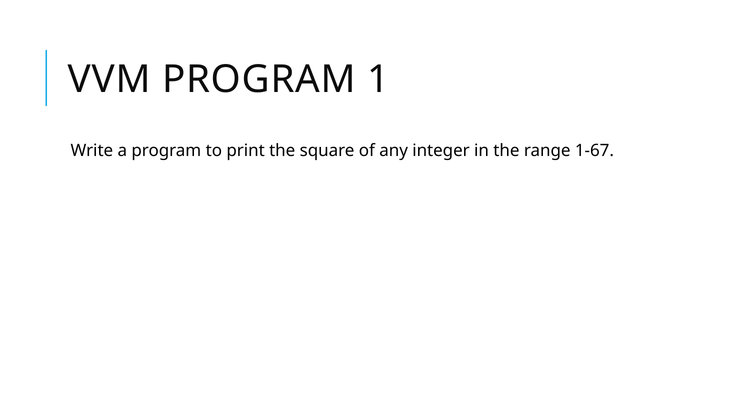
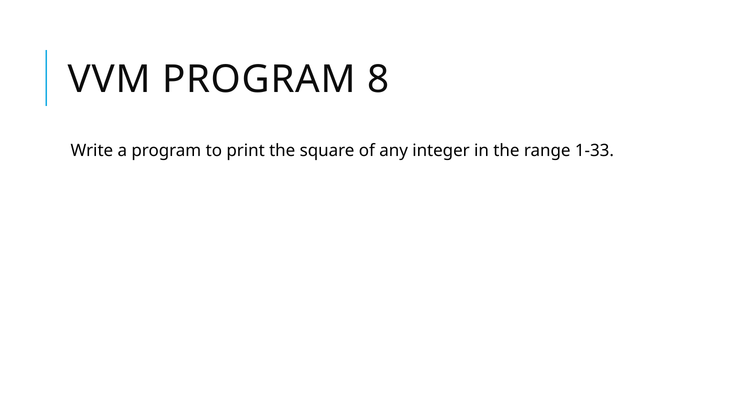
1: 1 -> 8
1-67: 1-67 -> 1-33
